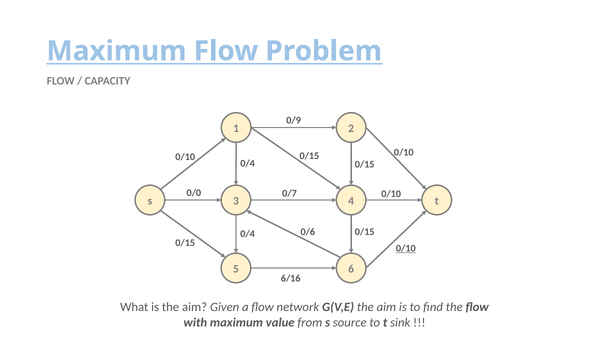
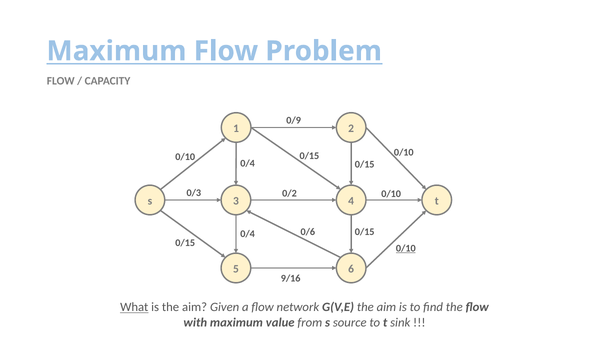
0/0: 0/0 -> 0/3
0/7: 0/7 -> 0/2
6/16: 6/16 -> 9/16
What underline: none -> present
